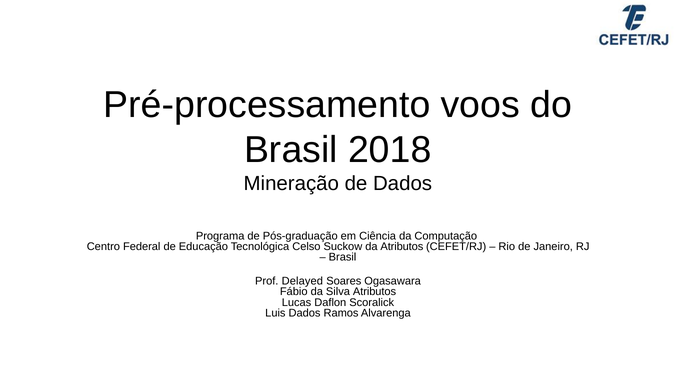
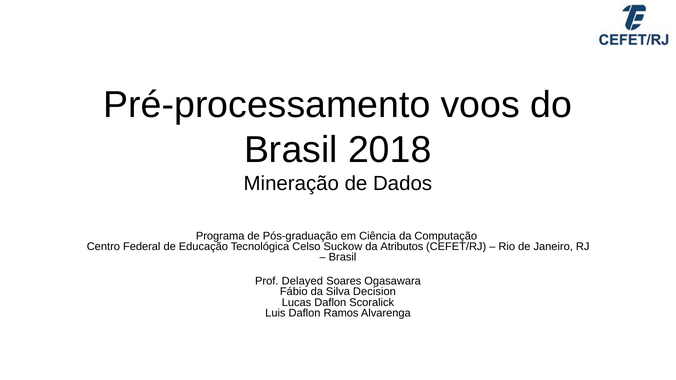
Silva Atributos: Atributos -> Decision
Luis Dados: Dados -> Daflon
